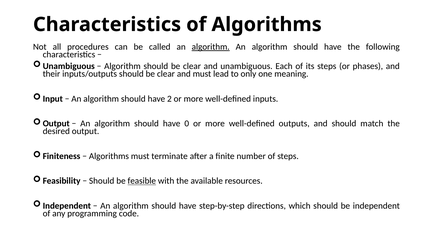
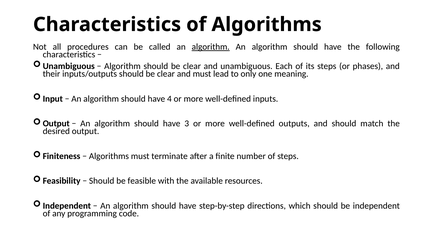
2: 2 -> 4
0: 0 -> 3
feasible underline: present -> none
